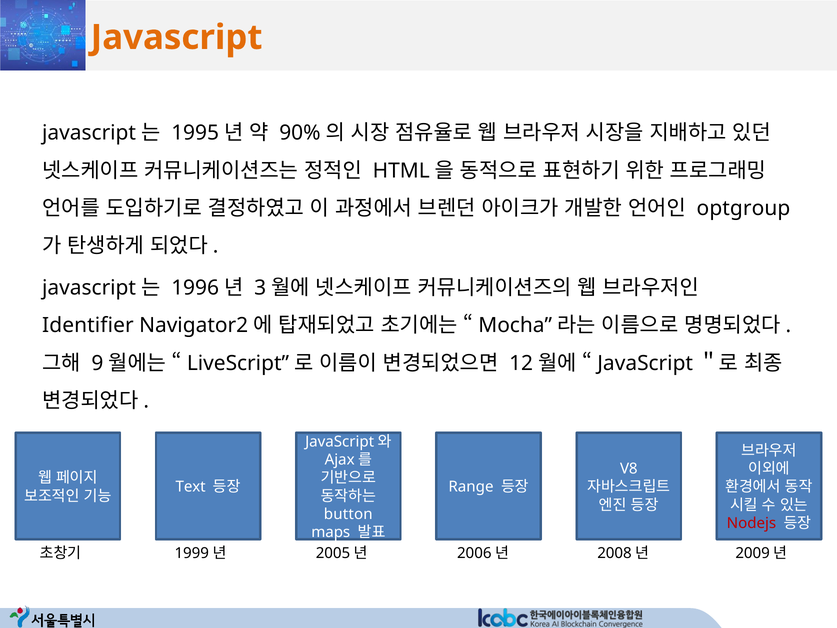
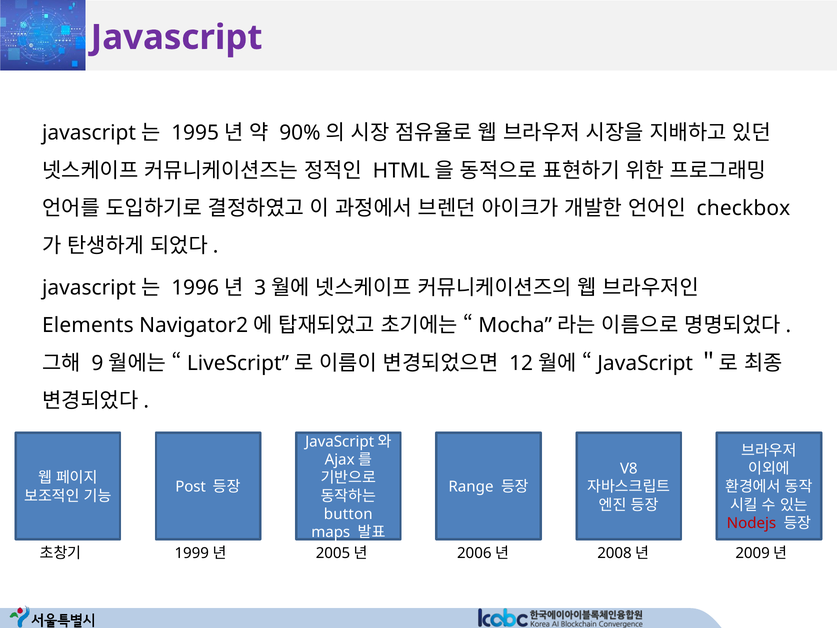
Javascript colour: orange -> purple
optgroup: optgroup -> checkbox
Identifier: Identifier -> Elements
Text: Text -> Post
